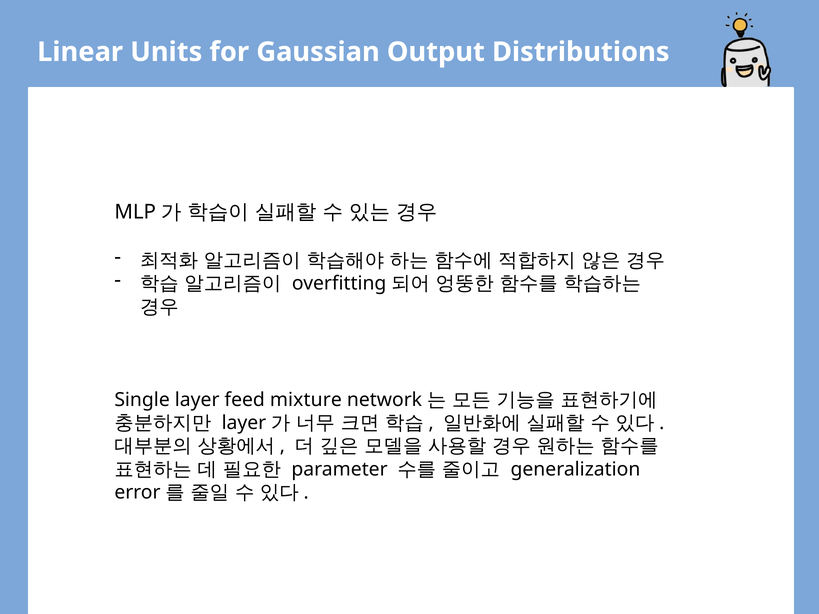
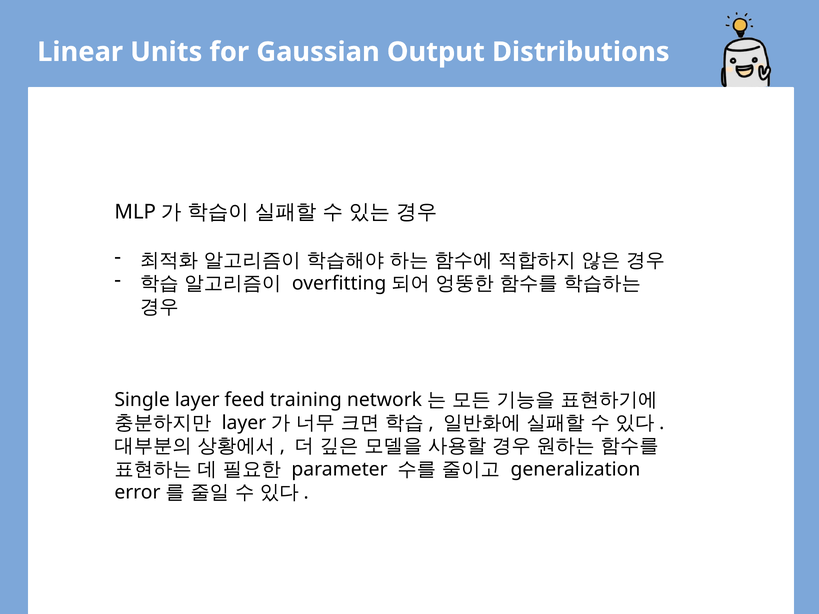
mixture: mixture -> training
